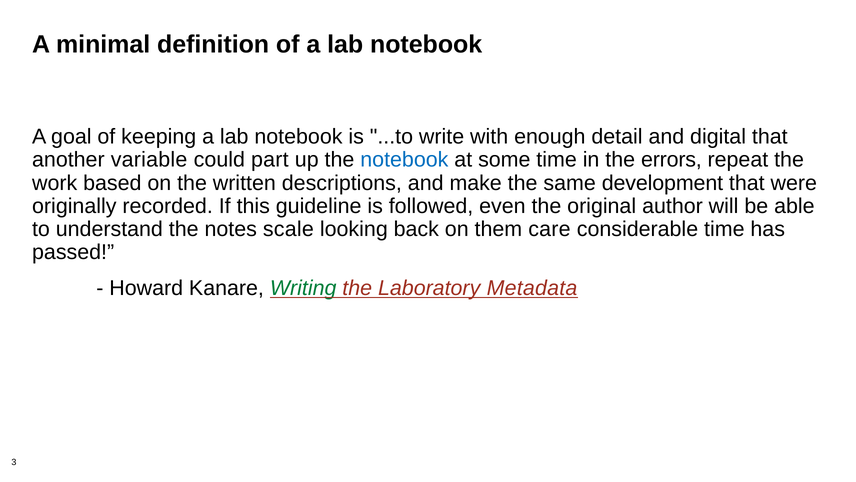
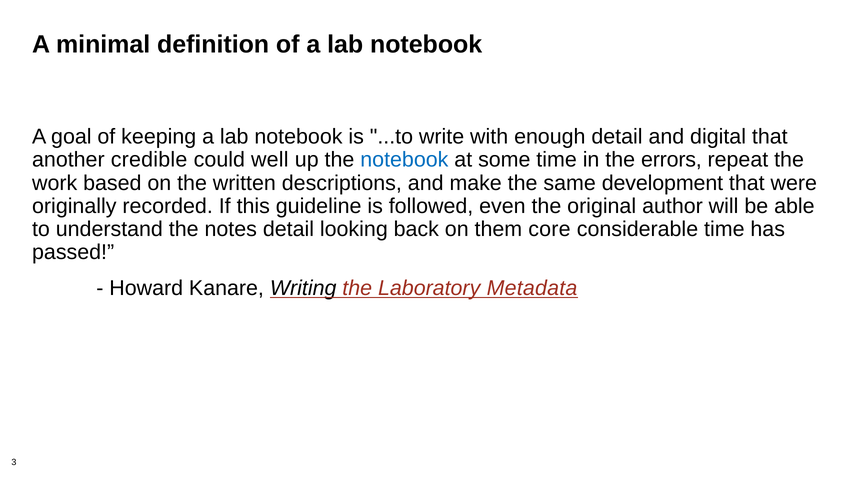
variable: variable -> credible
part: part -> well
notes scale: scale -> detail
care: care -> core
Writing colour: green -> black
